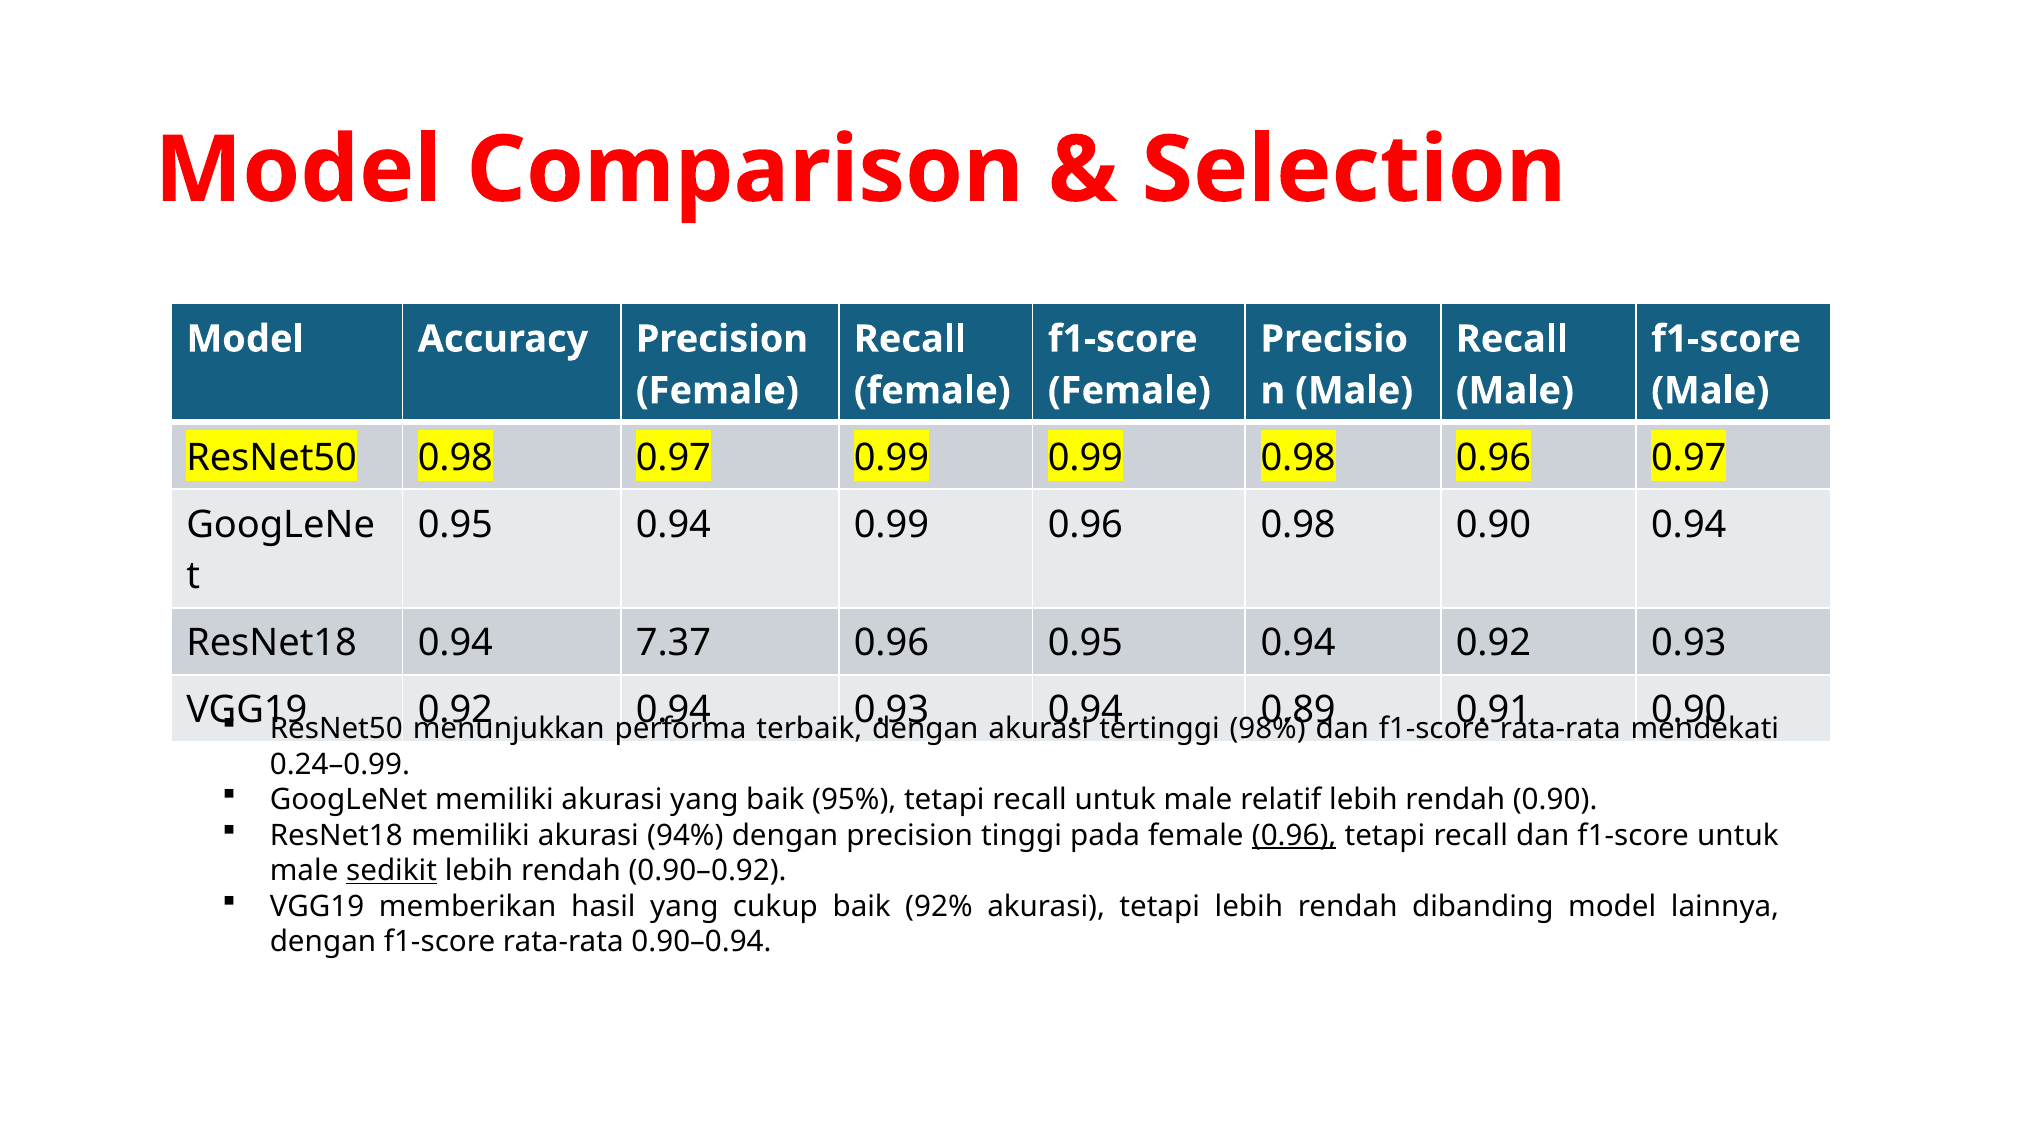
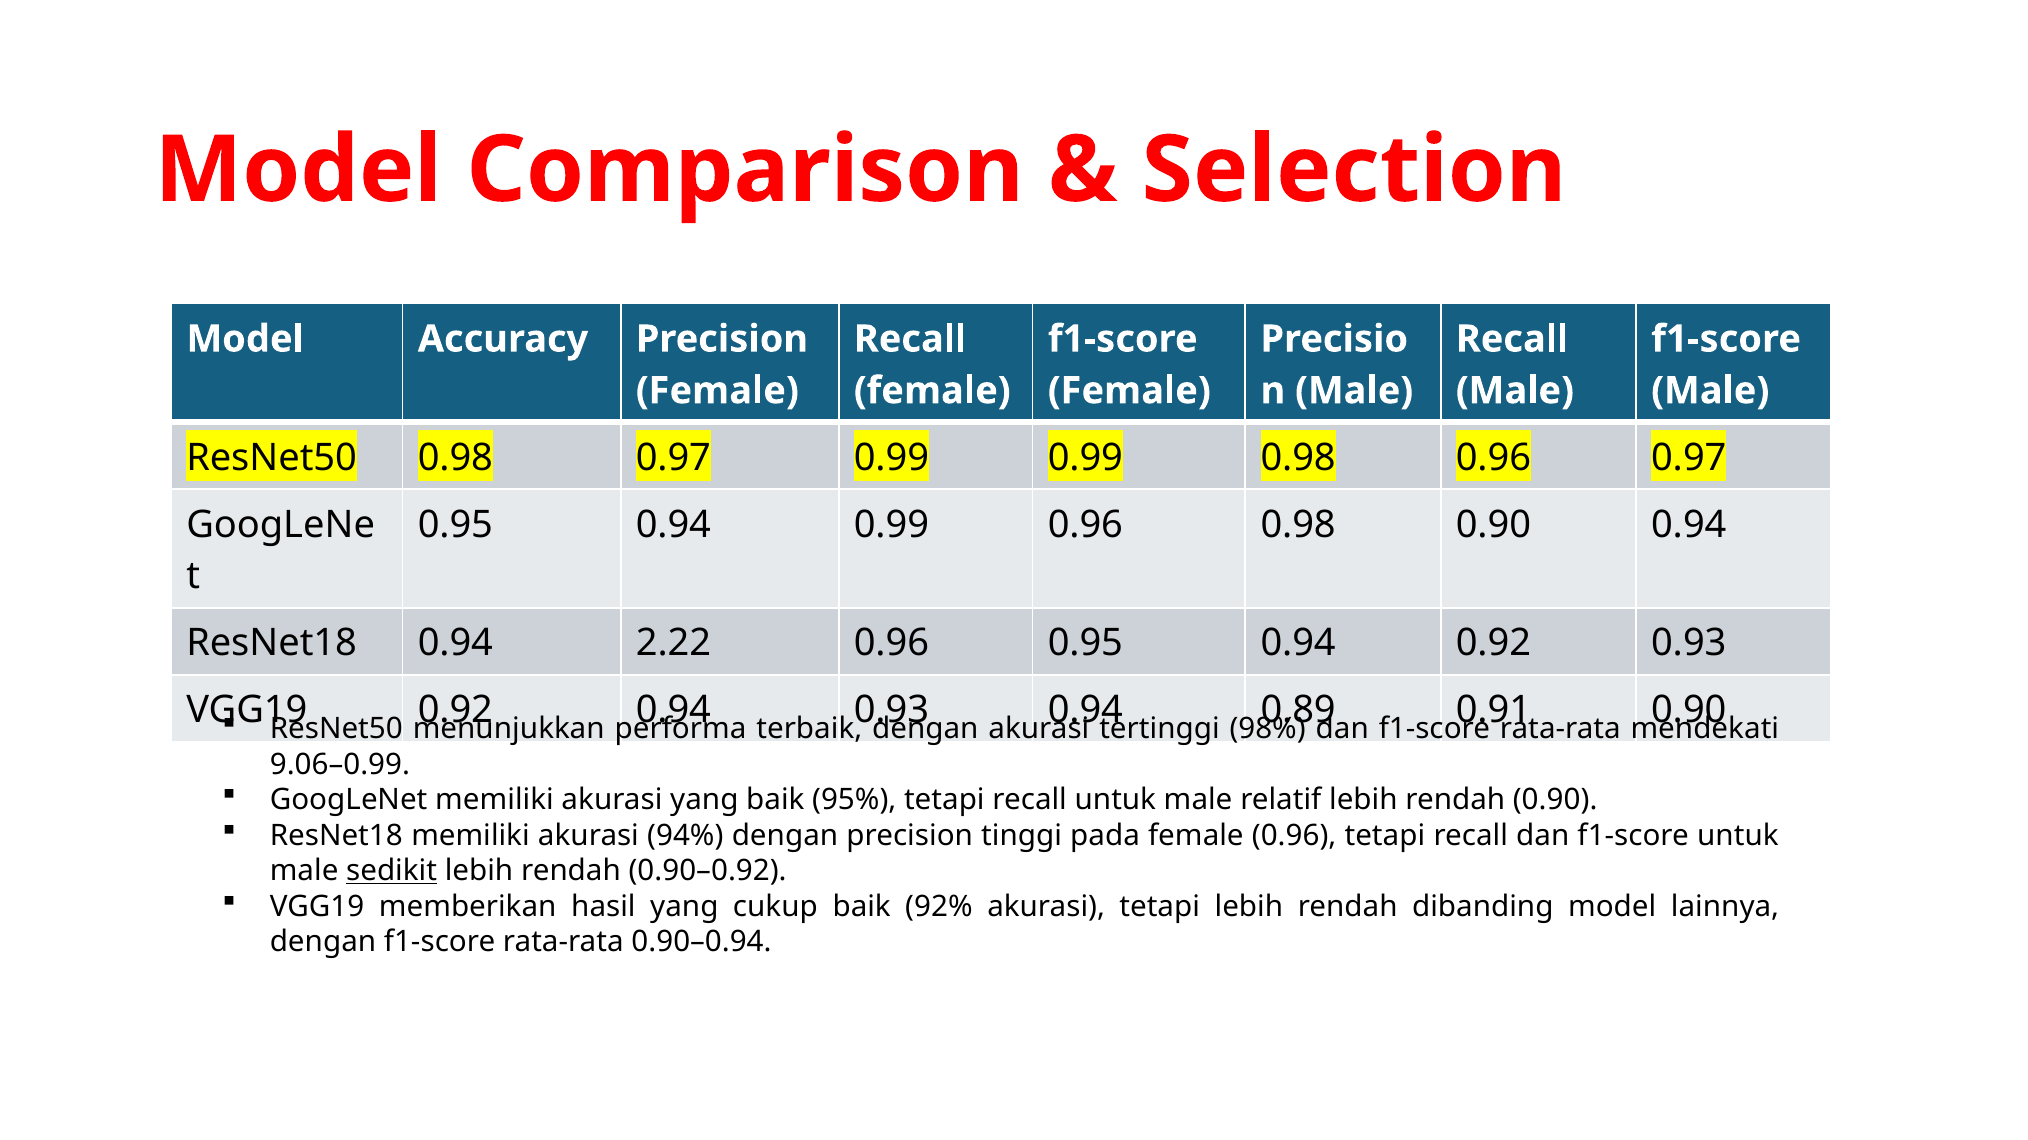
7.37: 7.37 -> 2.22
0.24–0.99: 0.24–0.99 -> 9.06–0.99
0.96 at (1294, 836) underline: present -> none
